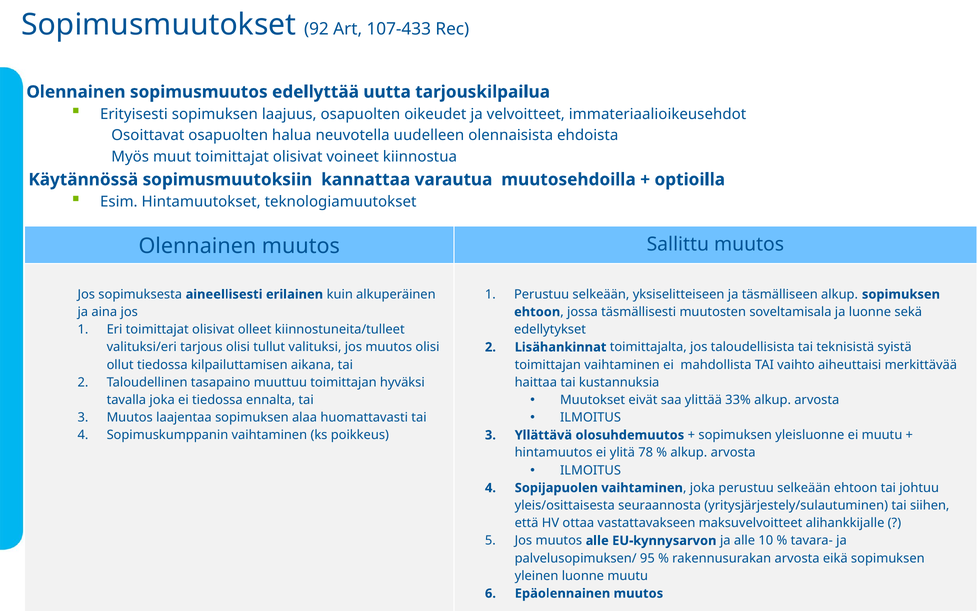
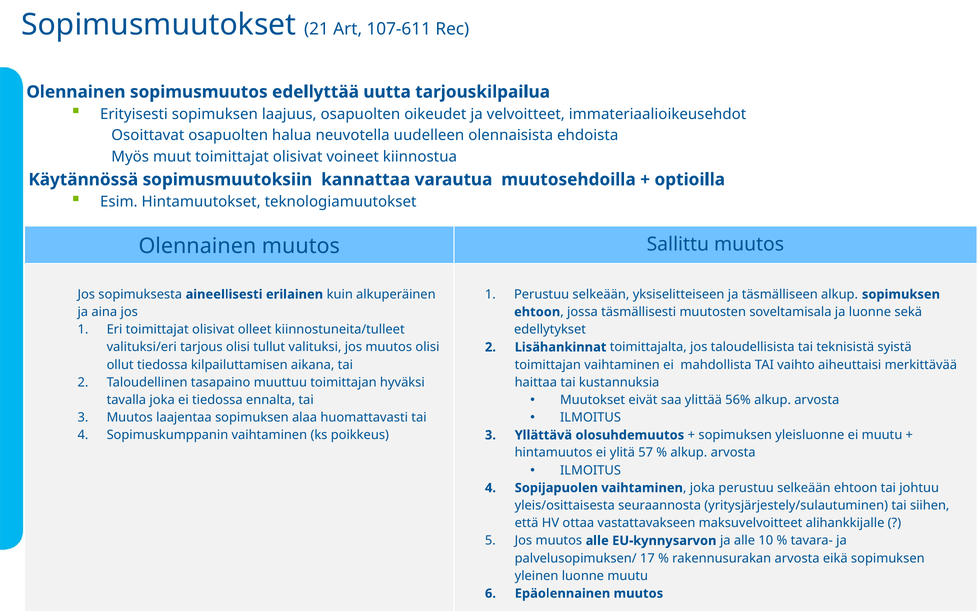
92: 92 -> 21
107-433: 107-433 -> 107-611
33%: 33% -> 56%
78: 78 -> 57
95: 95 -> 17
